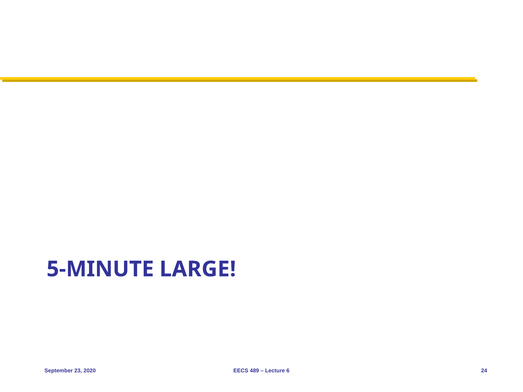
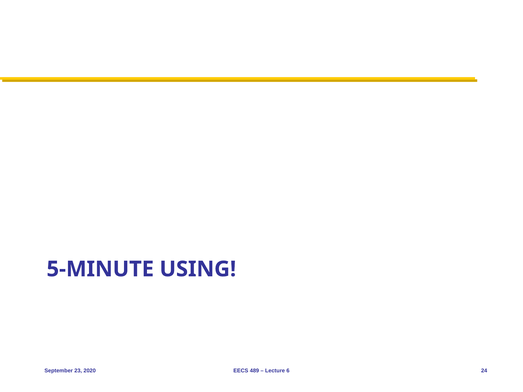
LARGE: LARGE -> USING
